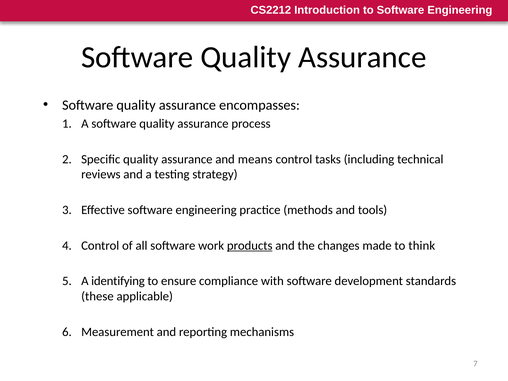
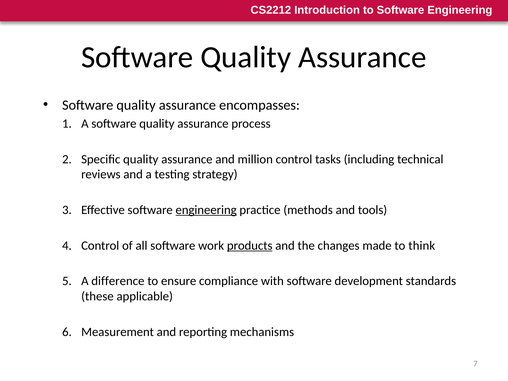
means: means -> million
engineering at (206, 210) underline: none -> present
identifying: identifying -> difference
